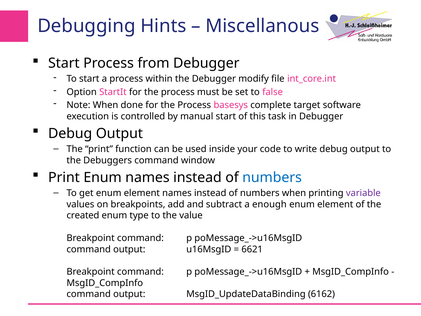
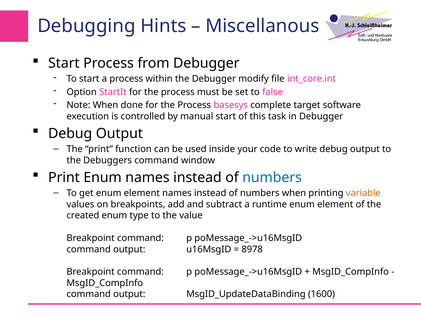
variable colour: purple -> orange
enough: enough -> runtime
6621: 6621 -> 8978
6162: 6162 -> 1600
